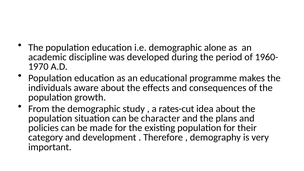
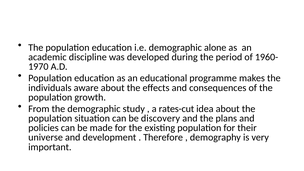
character: character -> discovery
category: category -> universe
